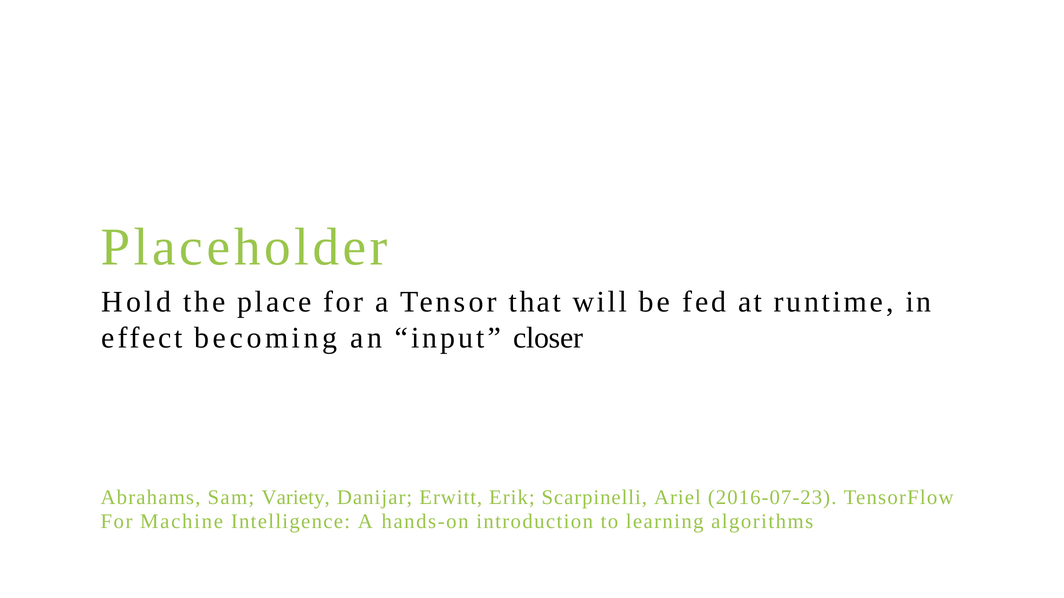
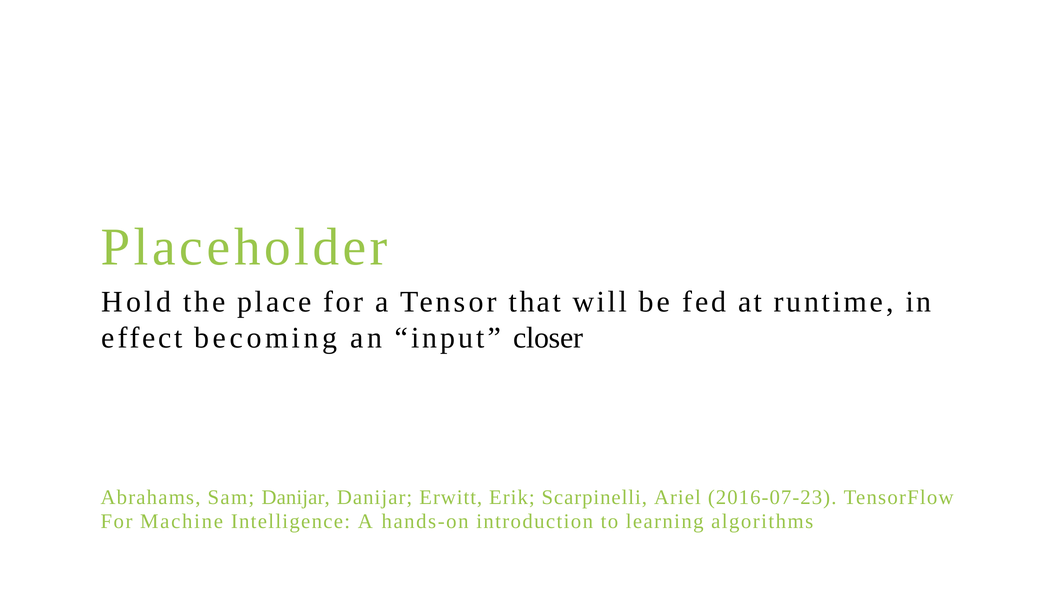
Sam Variety: Variety -> Danijar
